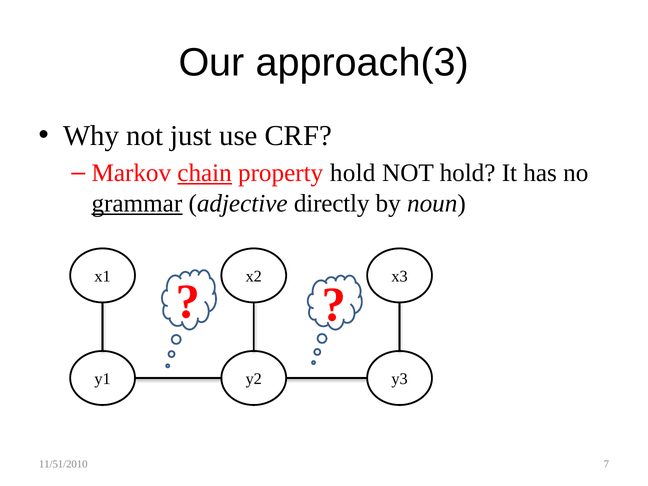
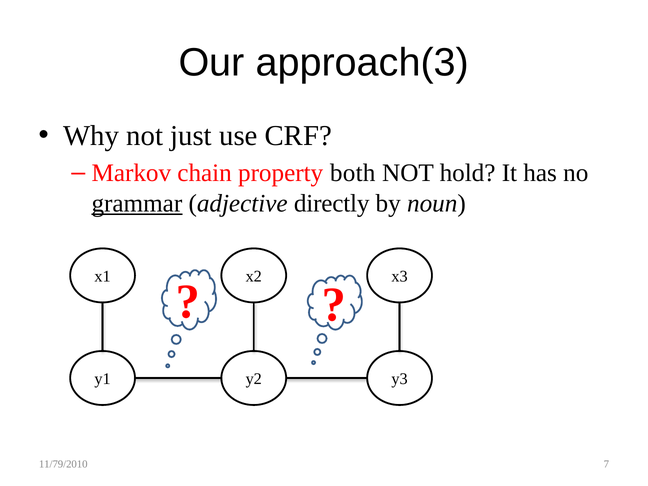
chain underline: present -> none
property hold: hold -> both
11/51/2010: 11/51/2010 -> 11/79/2010
